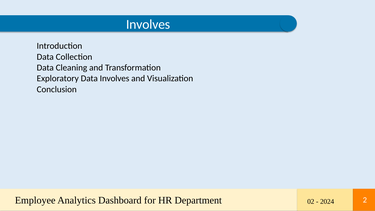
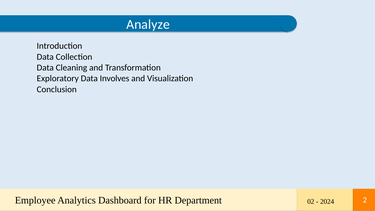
Involves at (148, 24): Involves -> Analyze
